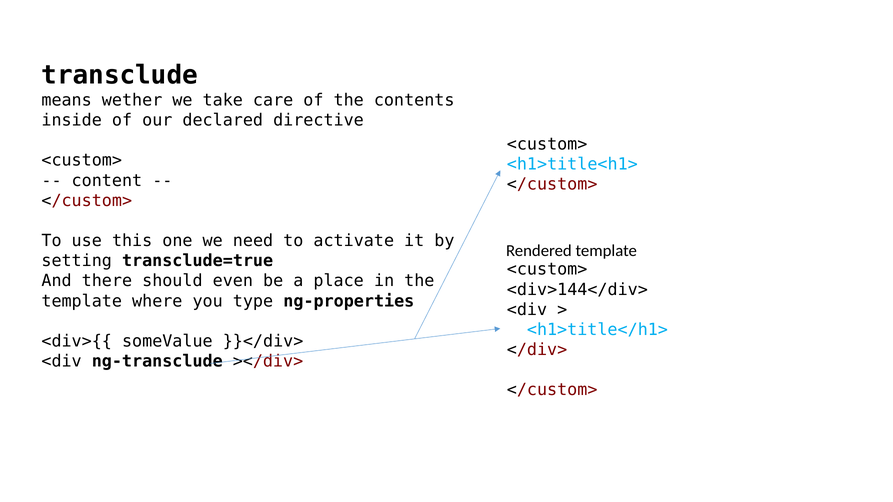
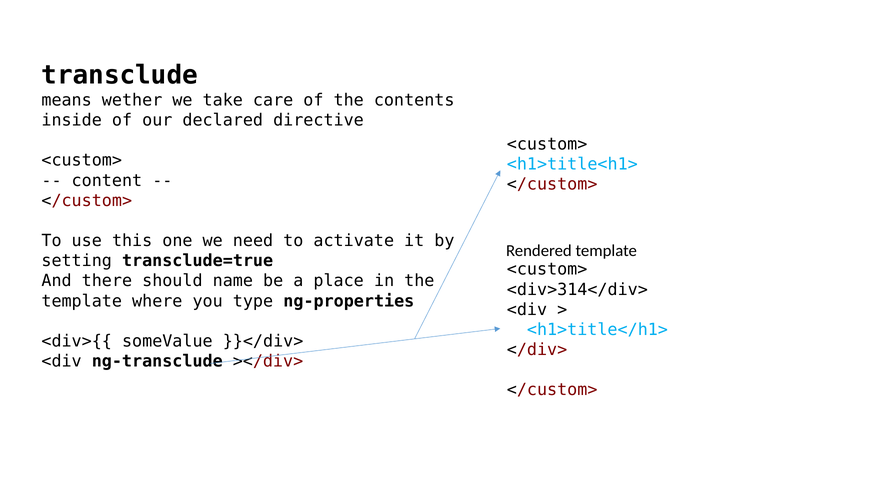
even: even -> name
<div>144</div>: <div>144</div> -> <div>314</div>
